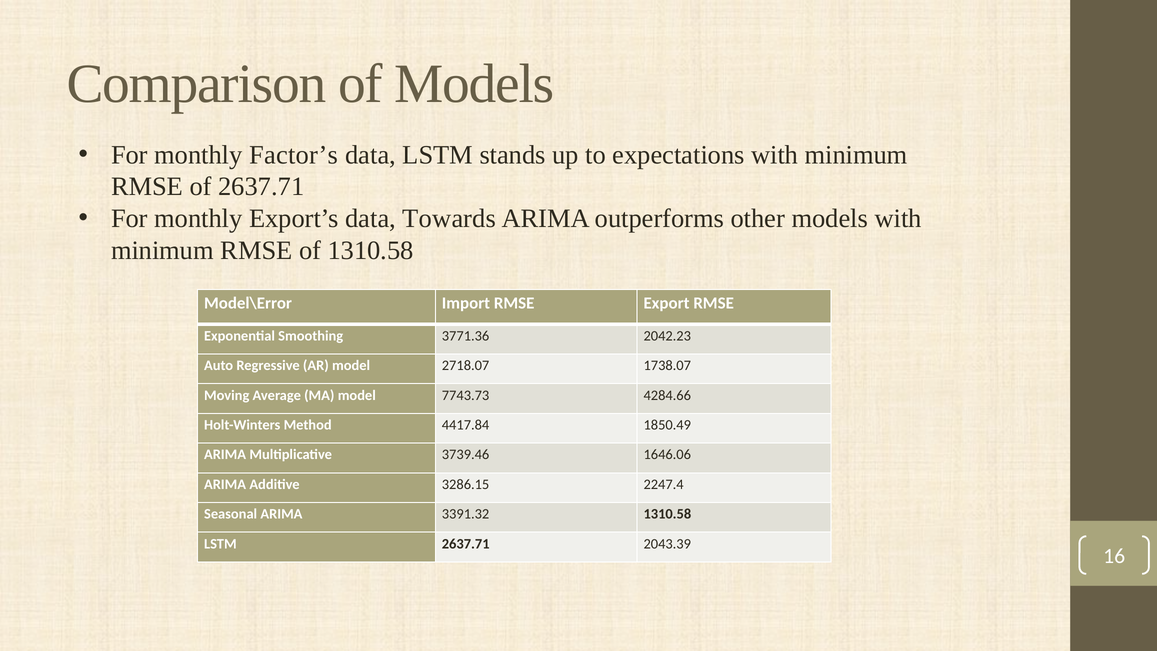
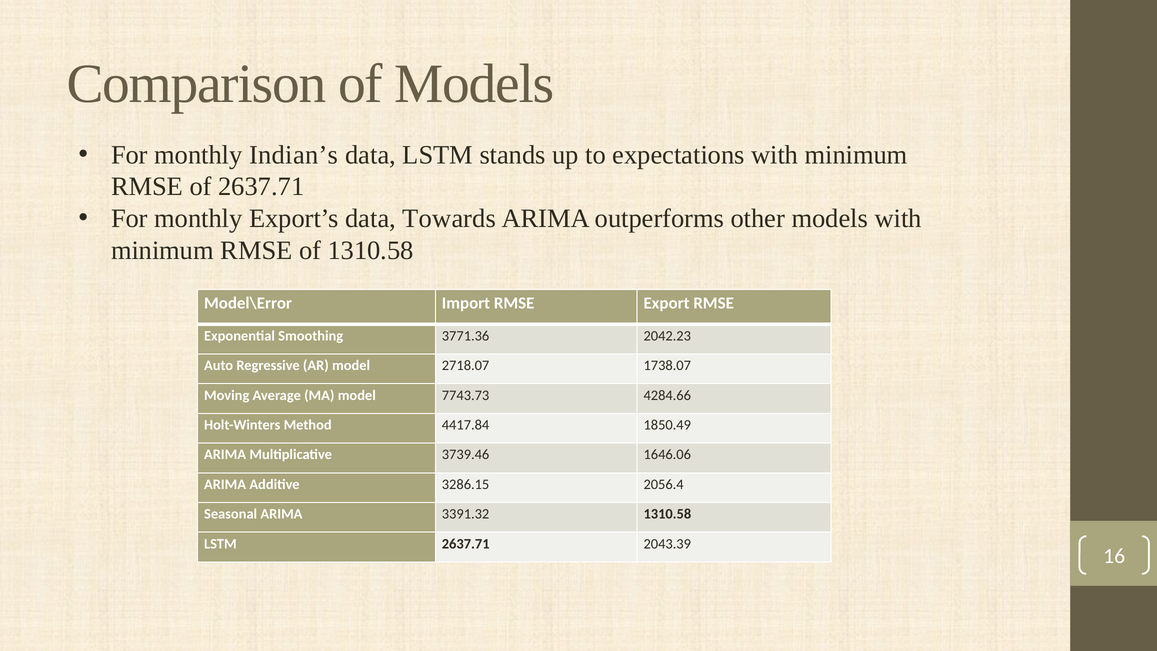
Factor’s: Factor’s -> Indian’s
2247.4: 2247.4 -> 2056.4
